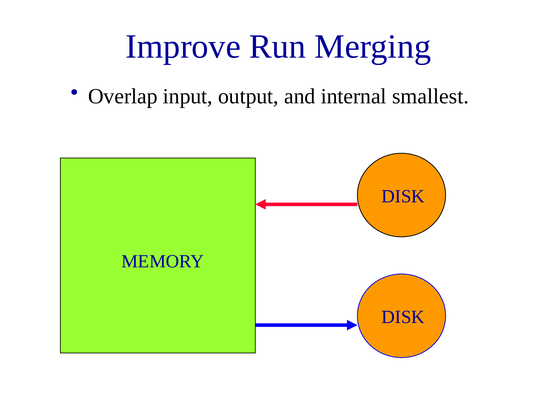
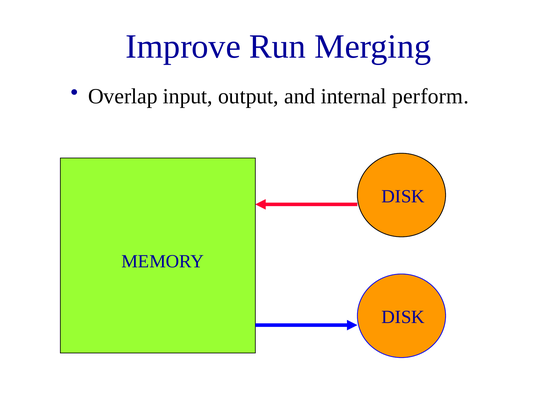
smallest: smallest -> perform
